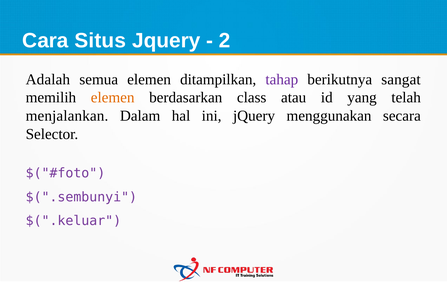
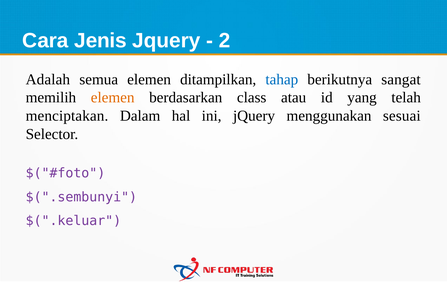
Situs: Situs -> Jenis
tahap colour: purple -> blue
menjalankan: menjalankan -> menciptakan
secara: secara -> sesuai
